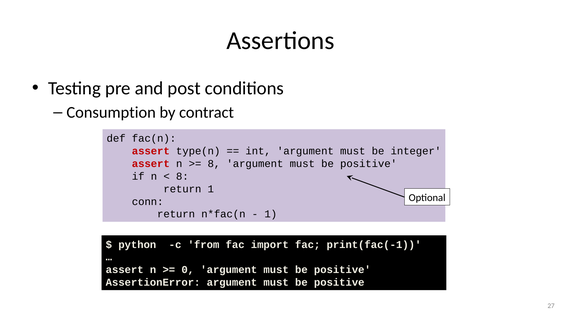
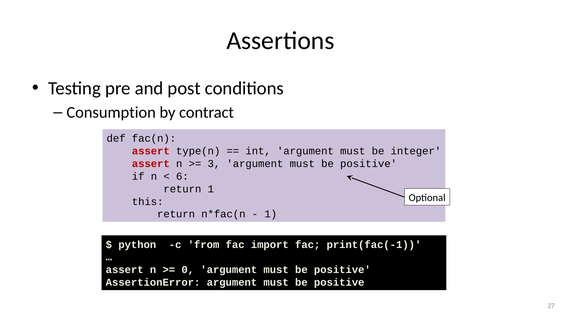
8 at (214, 163): 8 -> 3
8 at (182, 176): 8 -> 6
conn: conn -> this
